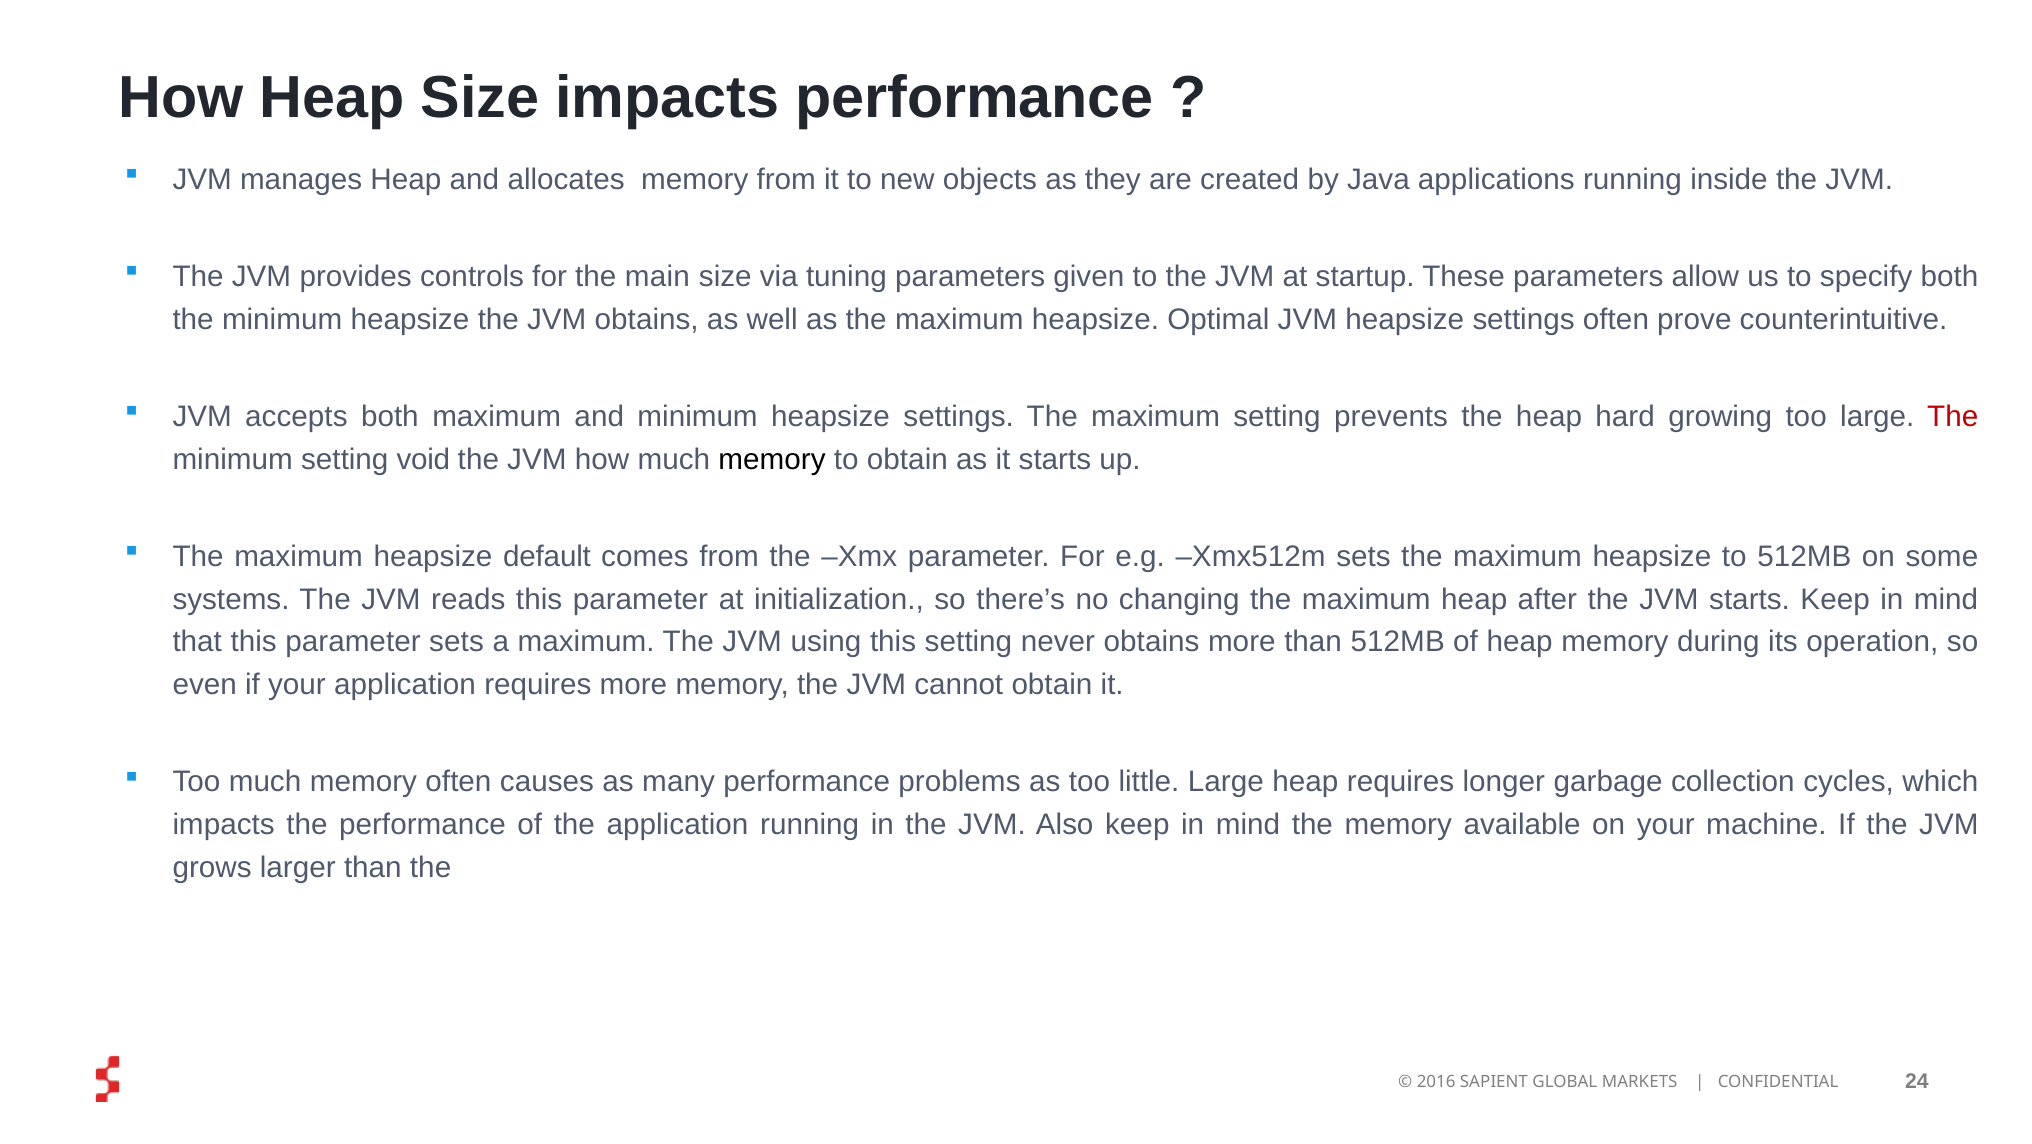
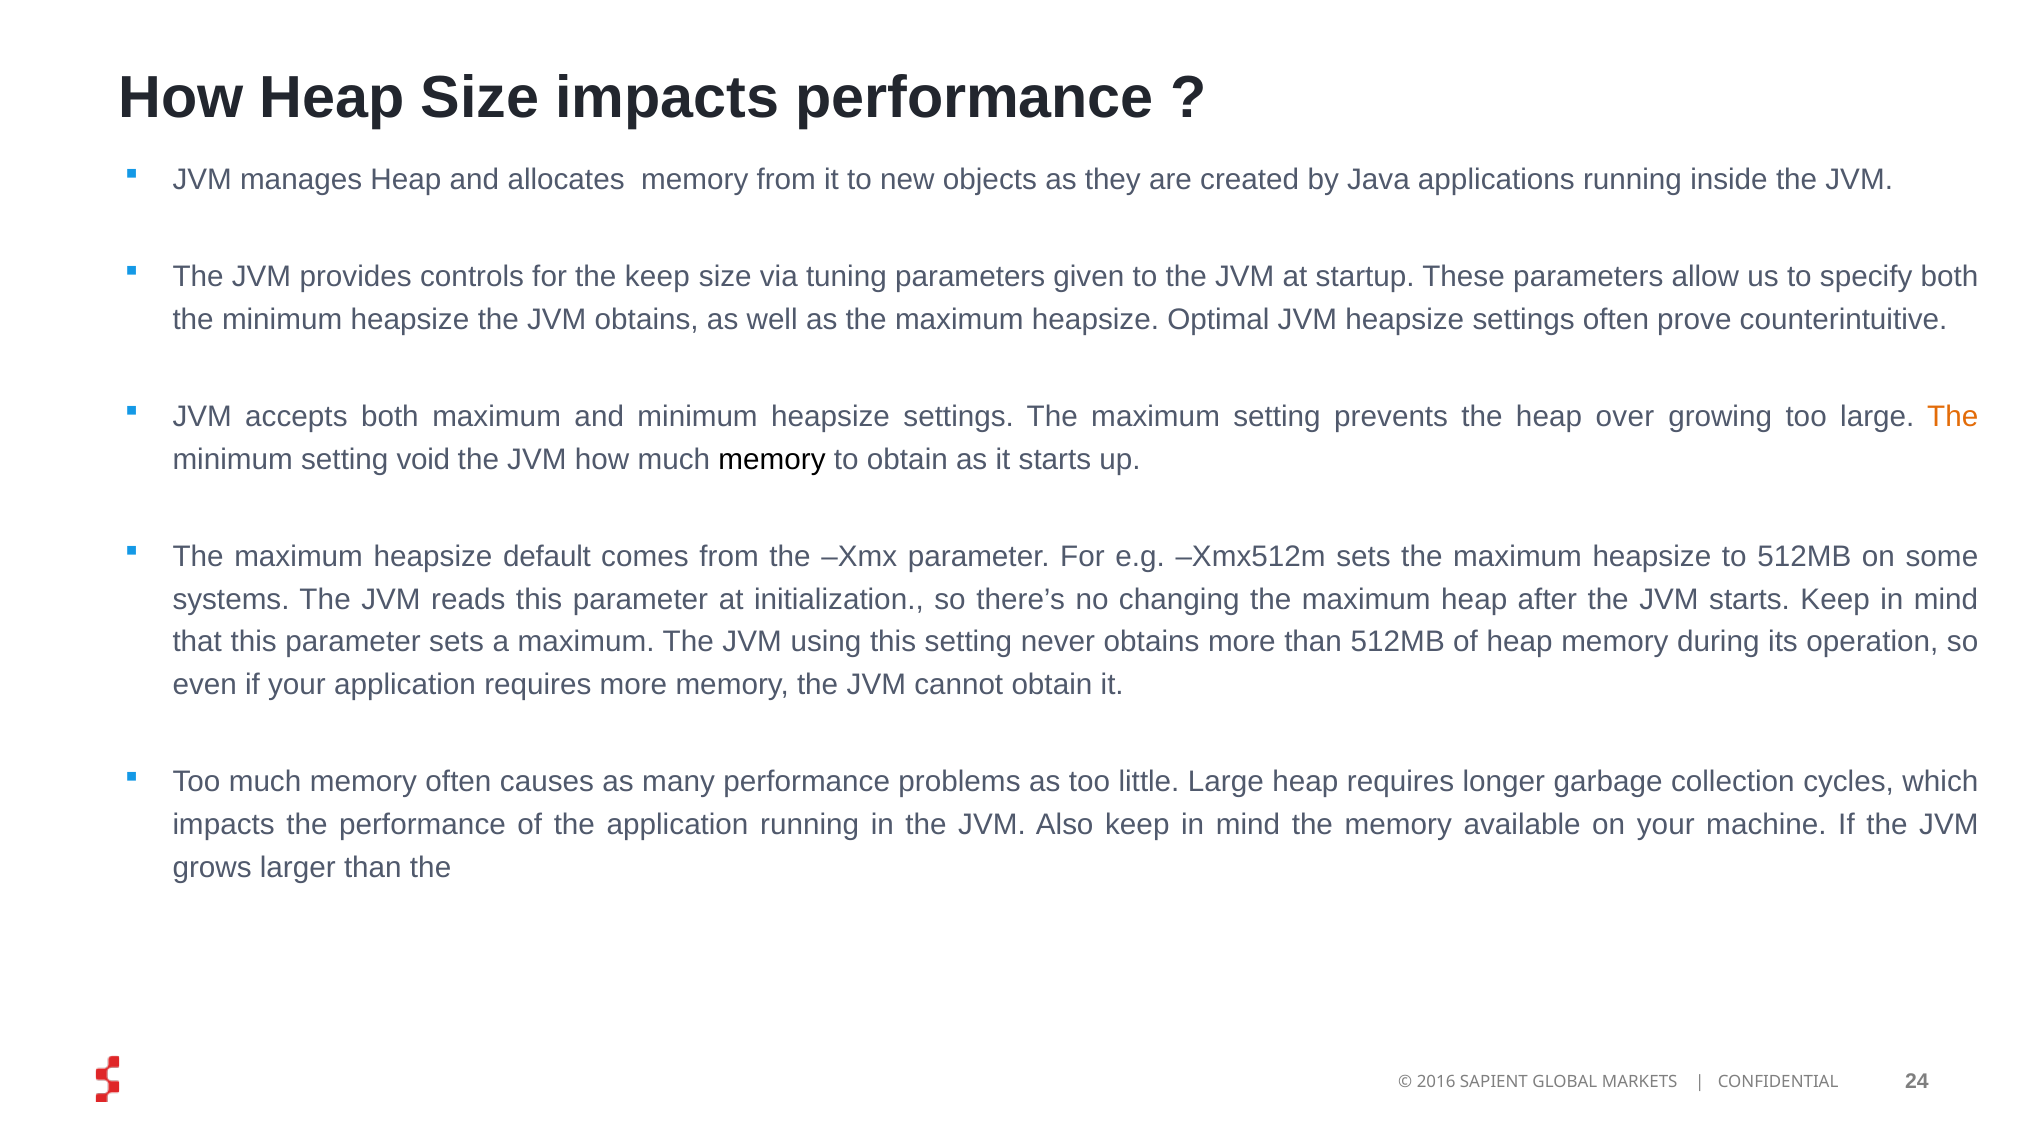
the main: main -> keep
hard: hard -> over
The at (1953, 417) colour: red -> orange
